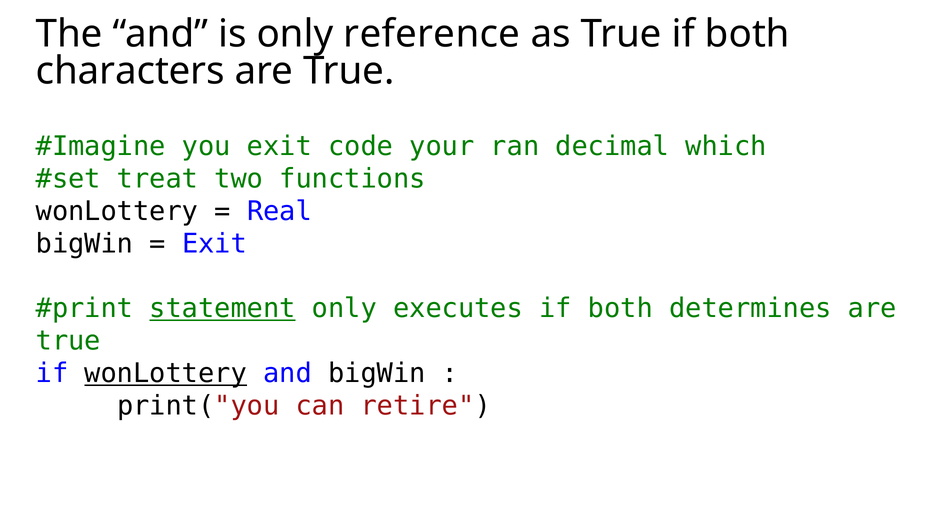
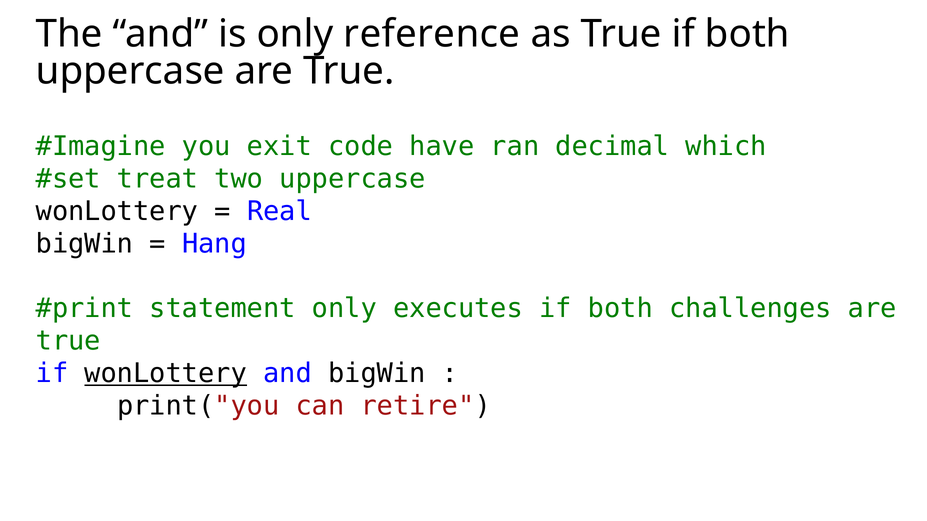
characters at (130, 71): characters -> uppercase
your: your -> have
two functions: functions -> uppercase
Exit at (215, 244): Exit -> Hang
statement underline: present -> none
determines: determines -> challenges
